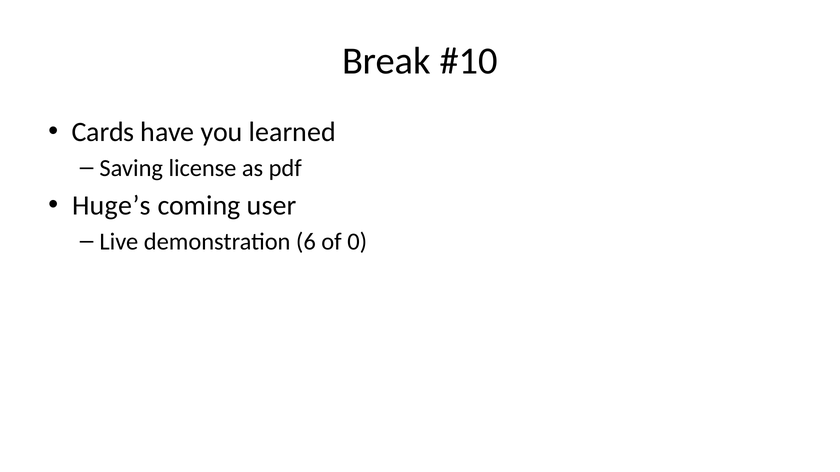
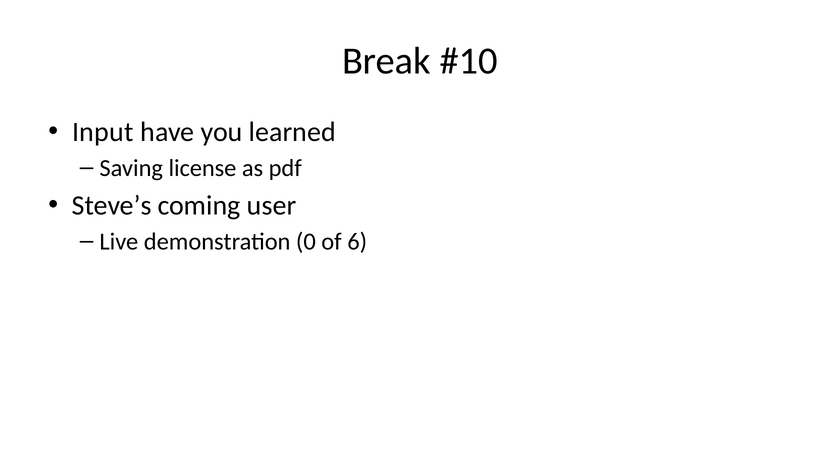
Cards: Cards -> Input
Huge’s: Huge’s -> Steve’s
6: 6 -> 0
0: 0 -> 6
